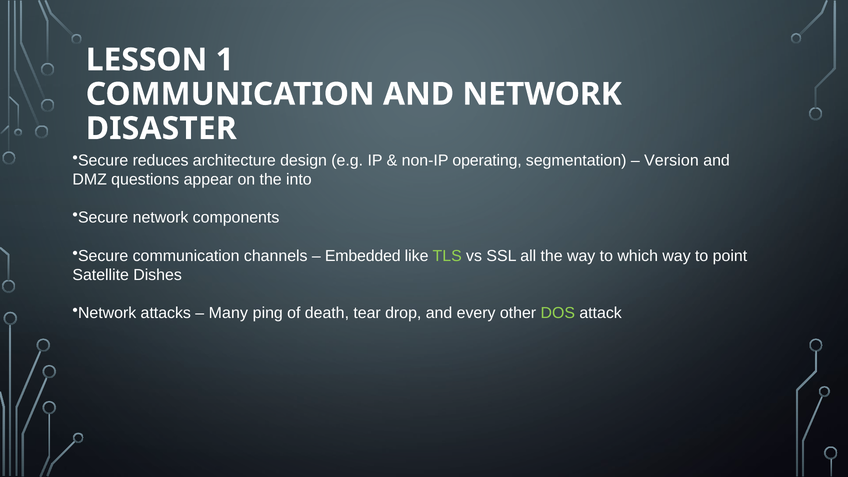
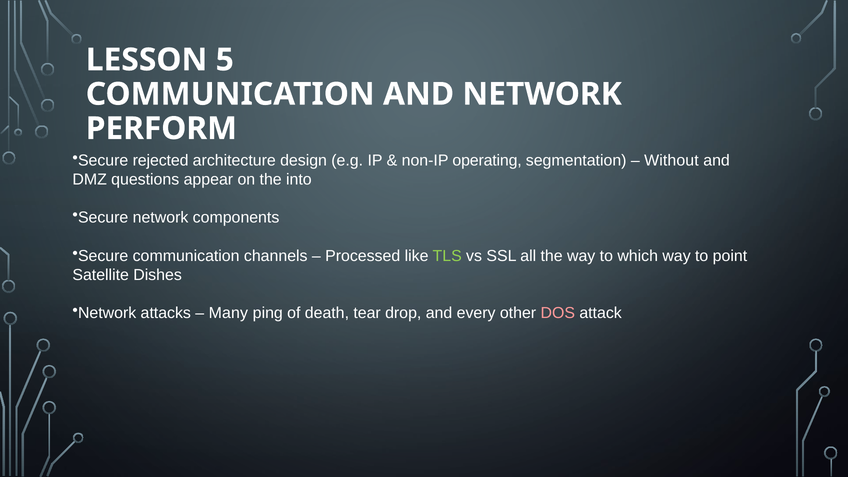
1: 1 -> 5
DISASTER: DISASTER -> PERFORM
reduces: reduces -> rejected
Version: Version -> Without
Embedded: Embedded -> Processed
DOS colour: light green -> pink
